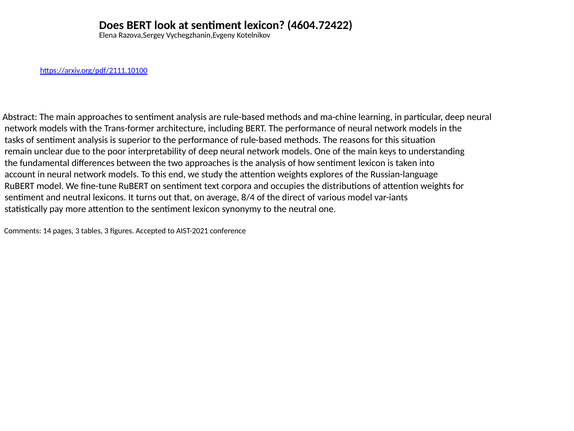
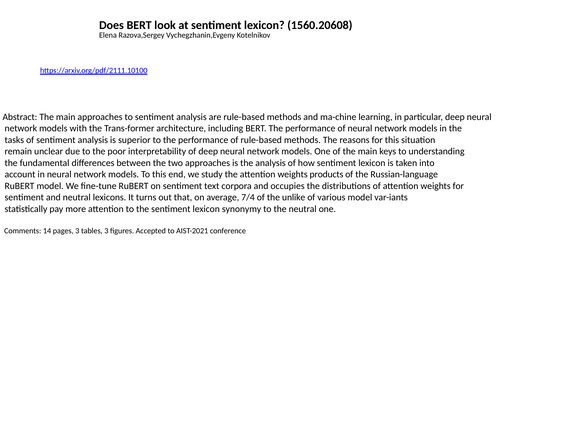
4604.72422: 4604.72422 -> 1560.20608
explores: explores -> products
8/4: 8/4 -> 7/4
direct: direct -> unlike
